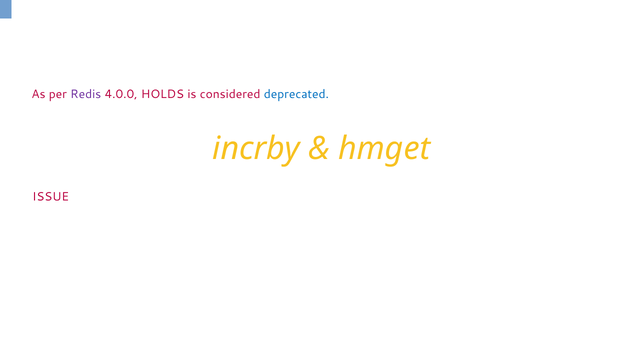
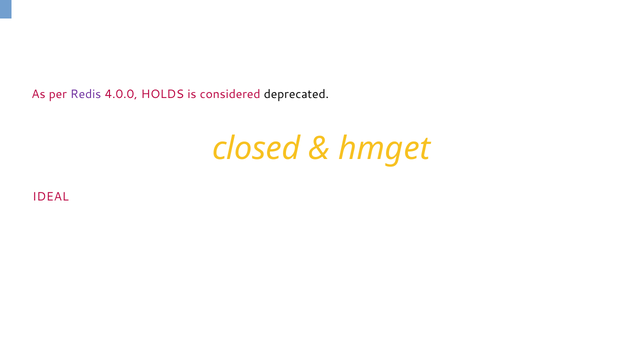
deprecated colour: blue -> black
incrby: incrby -> closed
ISSUE: ISSUE -> IDEAL
